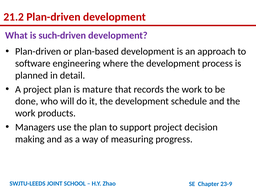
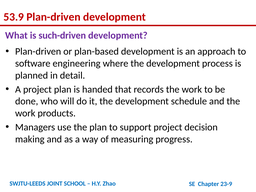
21.2: 21.2 -> 53.9
mature: mature -> handed
